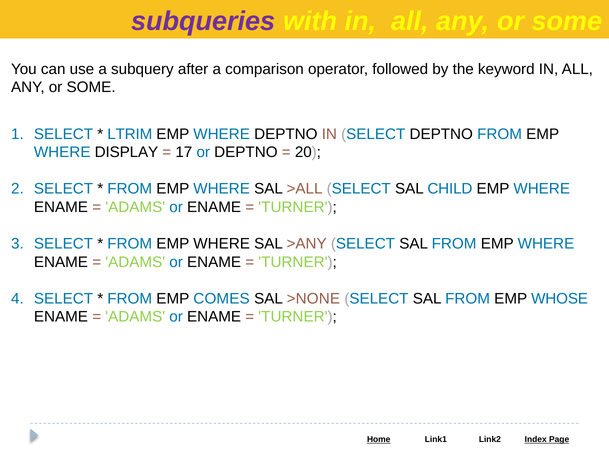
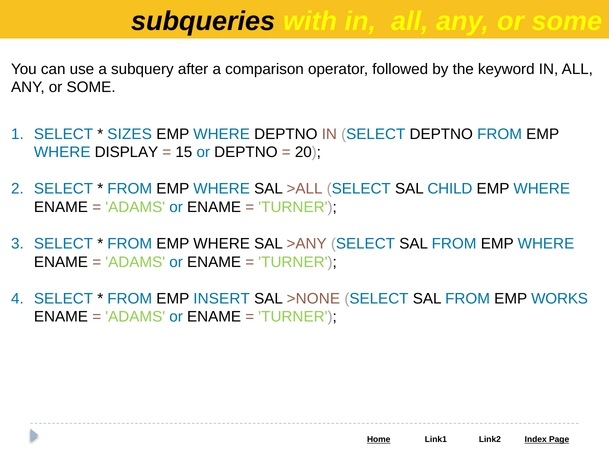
subqueries colour: purple -> black
LTRIM: LTRIM -> SIZES
17: 17 -> 15
COMES: COMES -> INSERT
WHOSE: WHOSE -> WORKS
